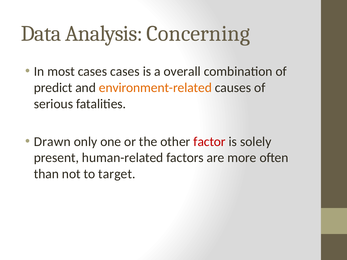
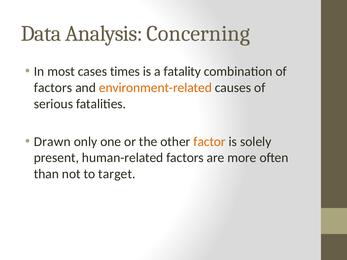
cases cases: cases -> times
overall: overall -> fatality
predict at (53, 88): predict -> factors
factor colour: red -> orange
